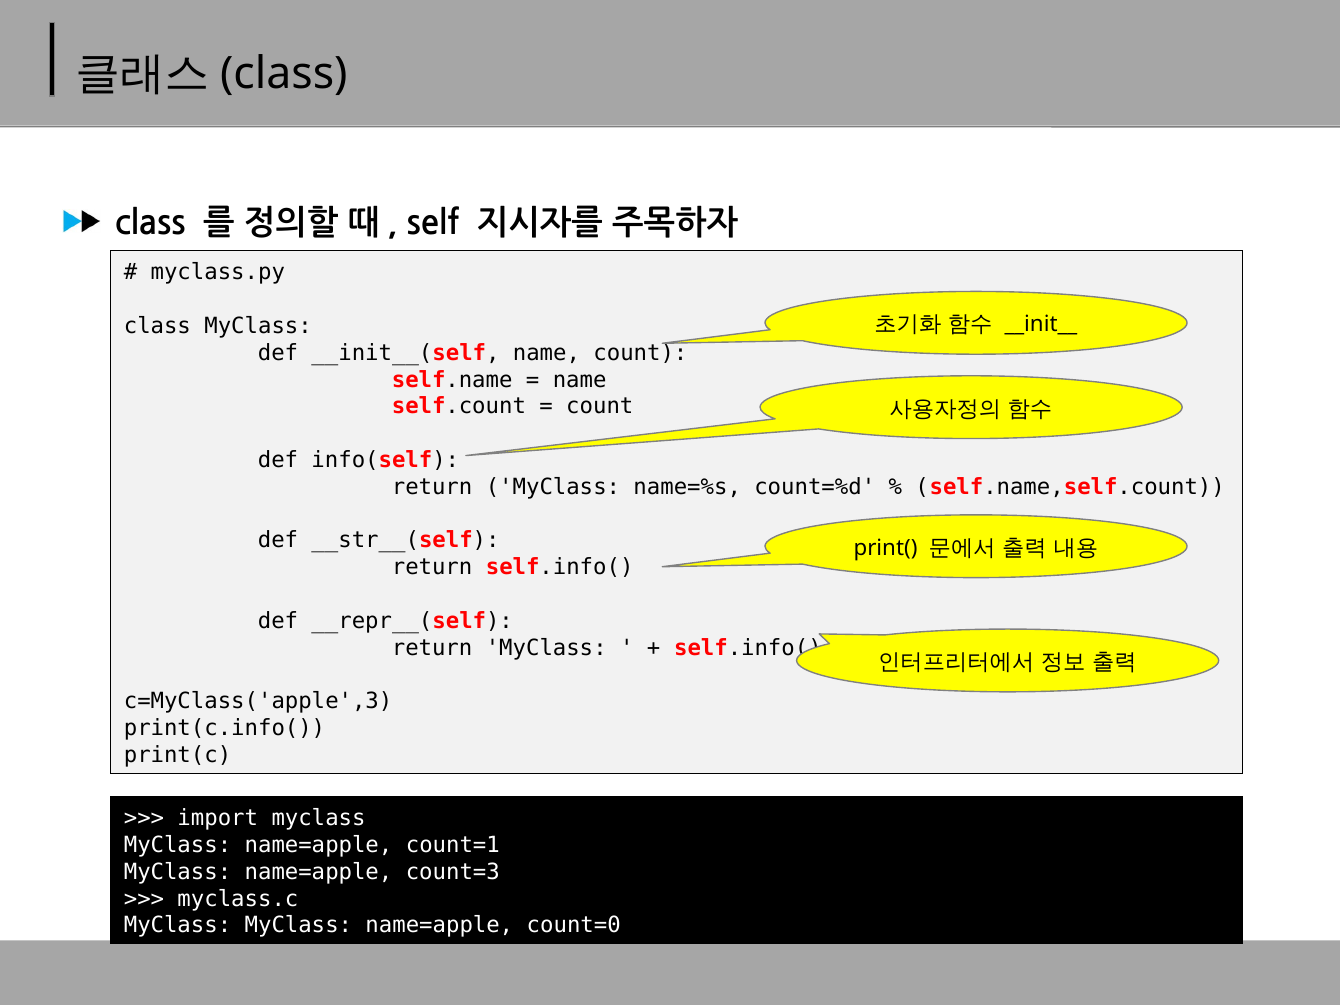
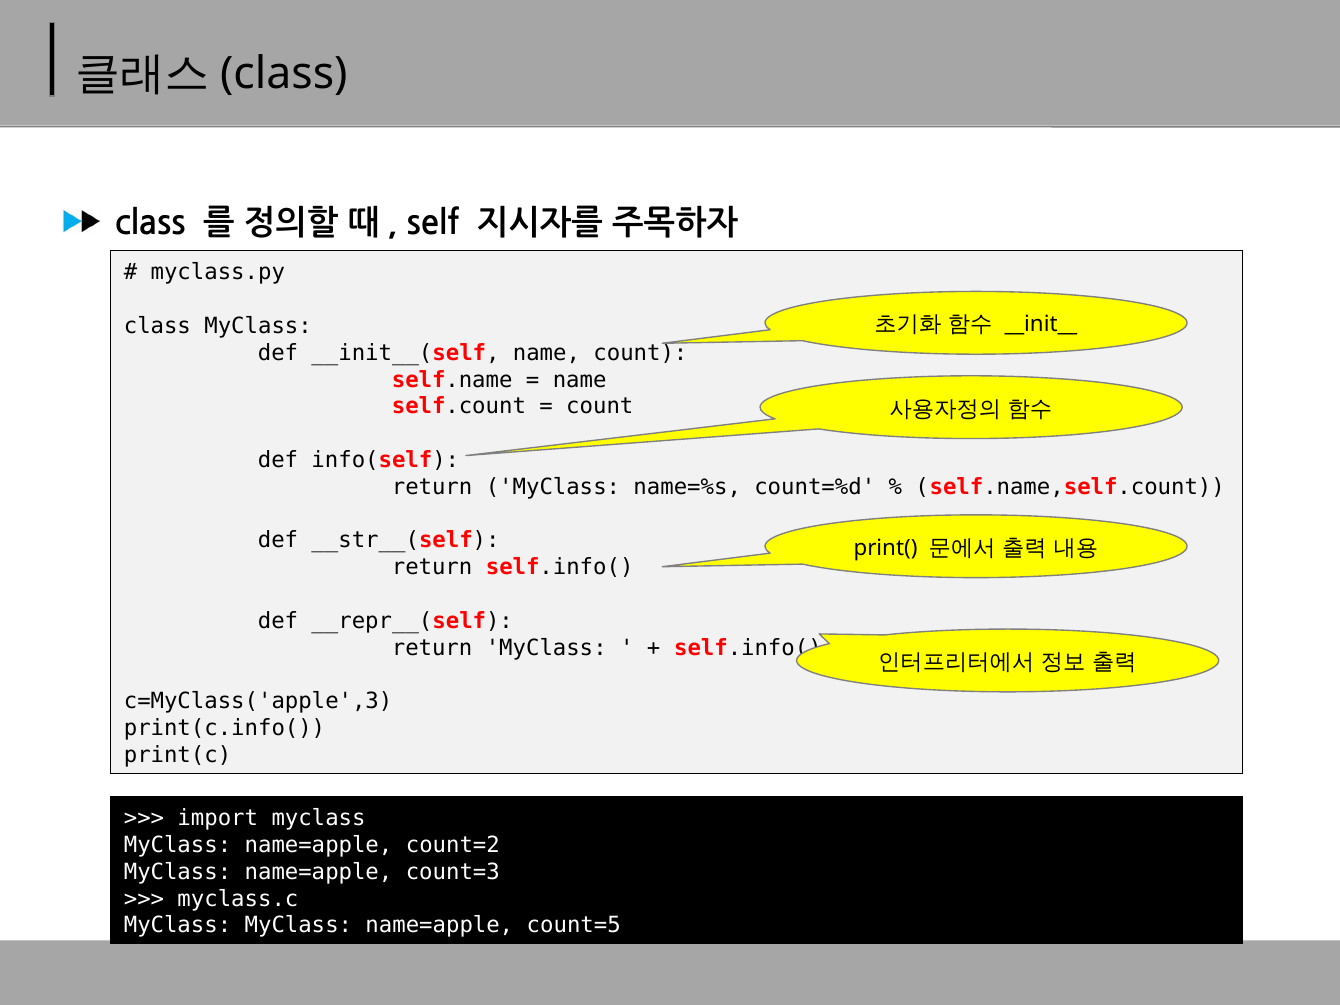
count=1: count=1 -> count=2
count=0: count=0 -> count=5
